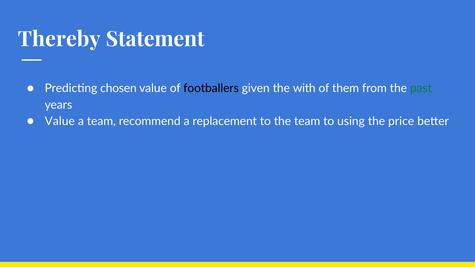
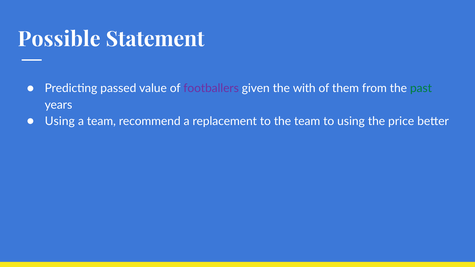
Thereby: Thereby -> Possible
chosen: chosen -> passed
footballers colour: black -> purple
Value at (60, 121): Value -> Using
